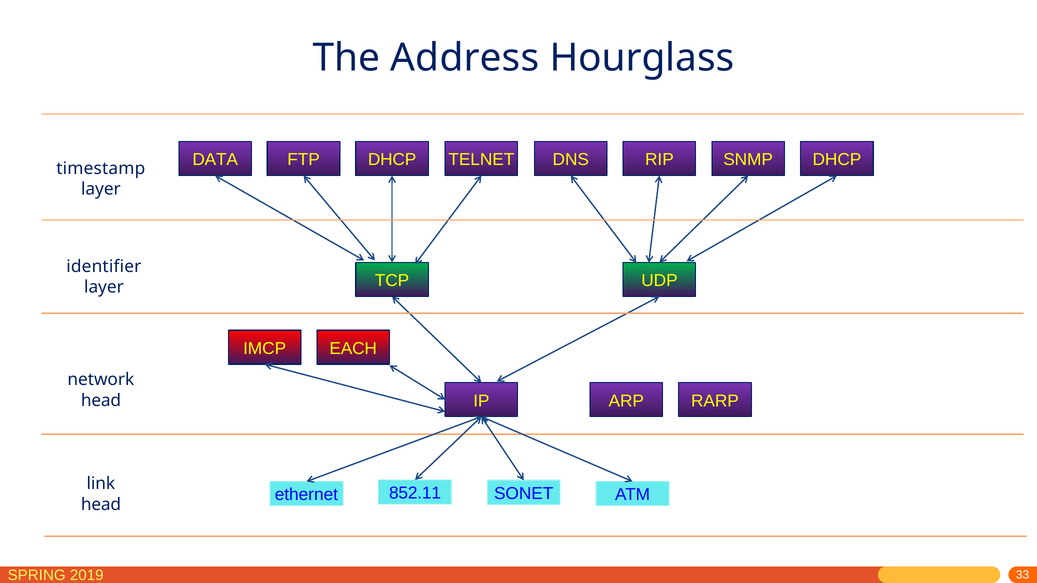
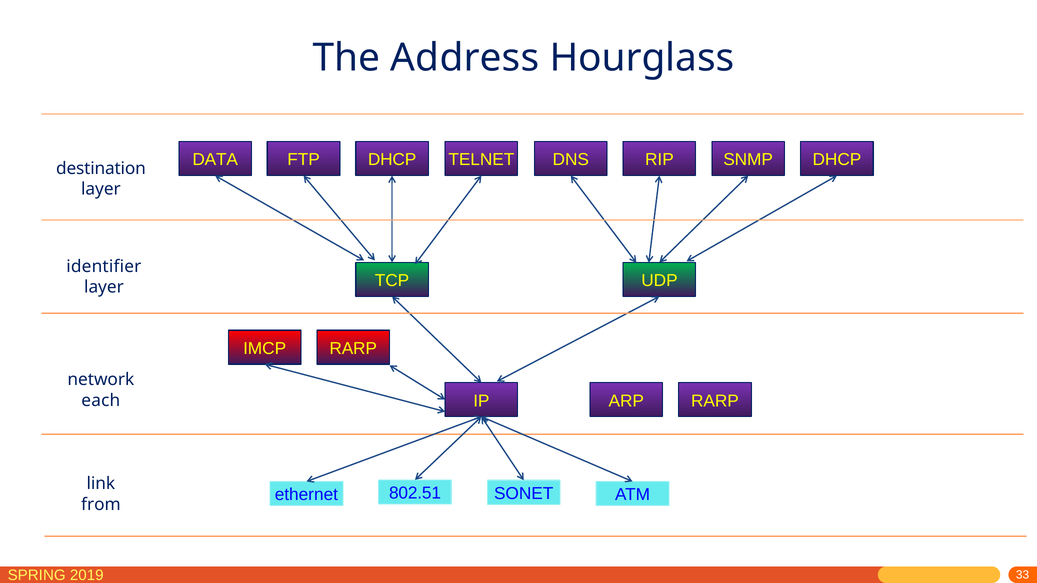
timestamp: timestamp -> destination
IMCP EACH: EACH -> RARP
head at (101, 401): head -> each
852.11: 852.11 -> 802.51
head at (101, 505): head -> from
